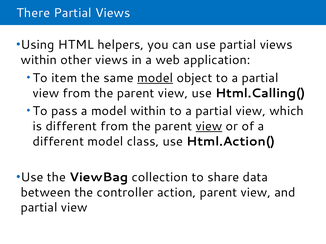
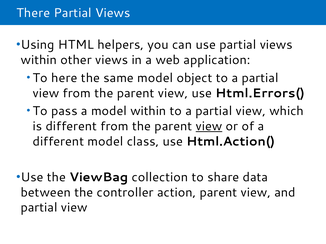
item: item -> here
model at (155, 78) underline: present -> none
Html.Calling(: Html.Calling( -> Html.Errors(
